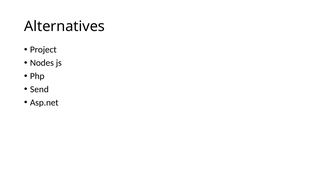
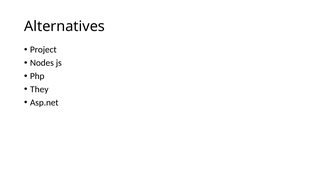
Send: Send -> They
